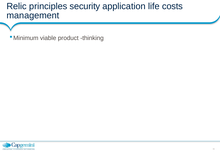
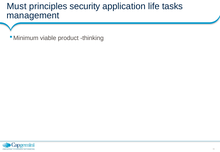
Relic: Relic -> Must
costs: costs -> tasks
